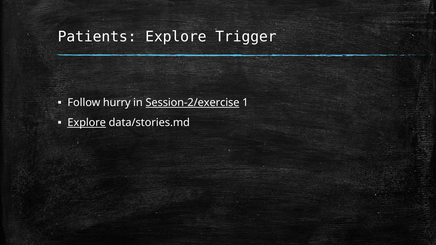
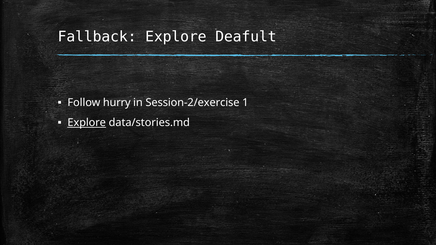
Patients: Patients -> Fallback
Trigger: Trigger -> Deafult
Session-2/exercise underline: present -> none
